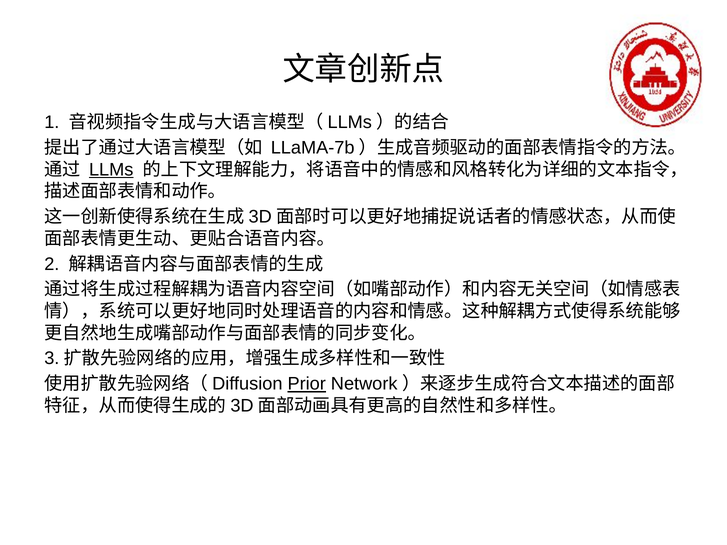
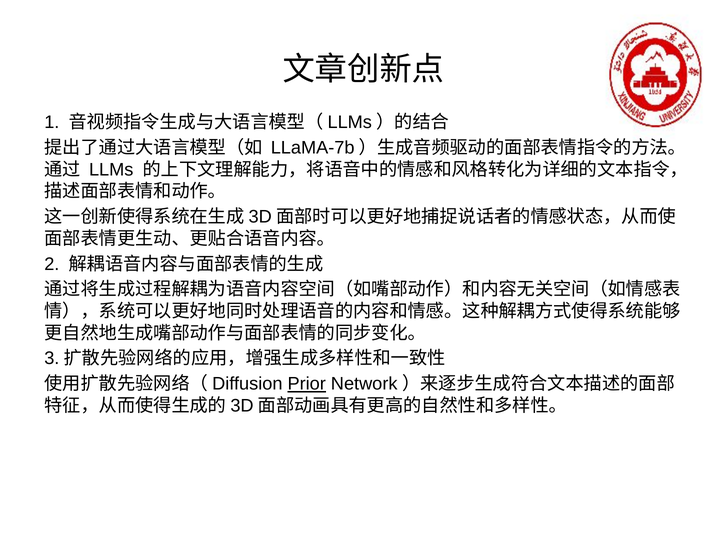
LLMs underline: present -> none
